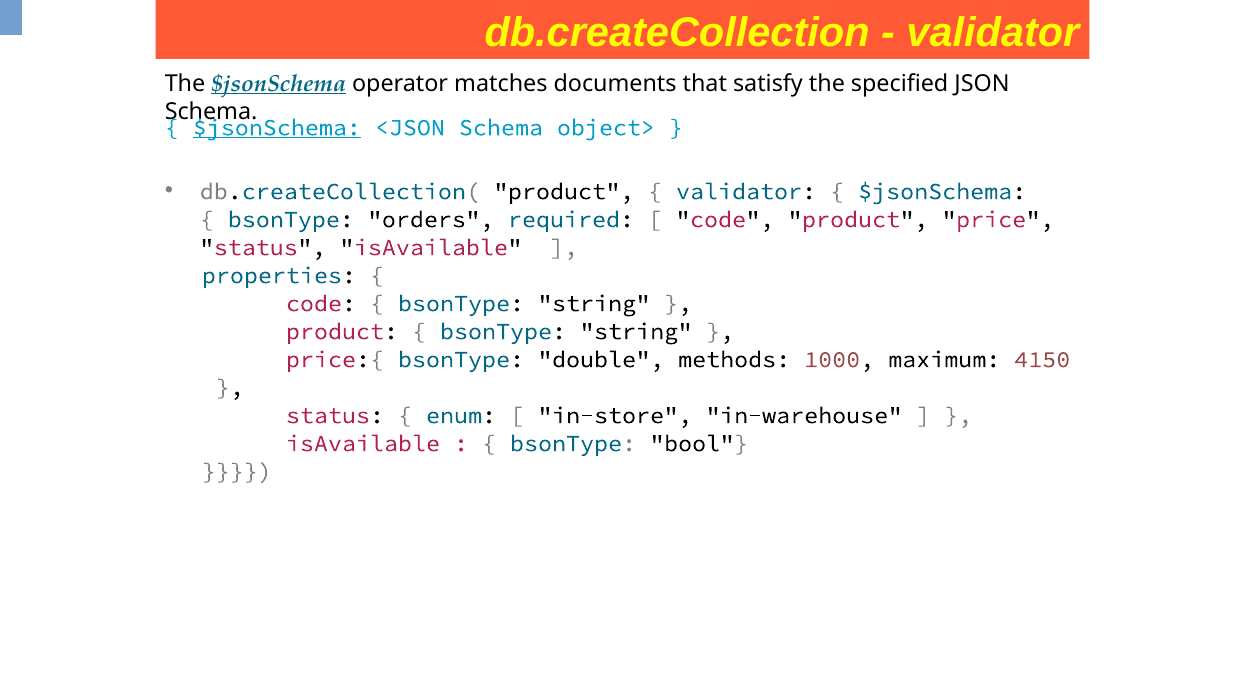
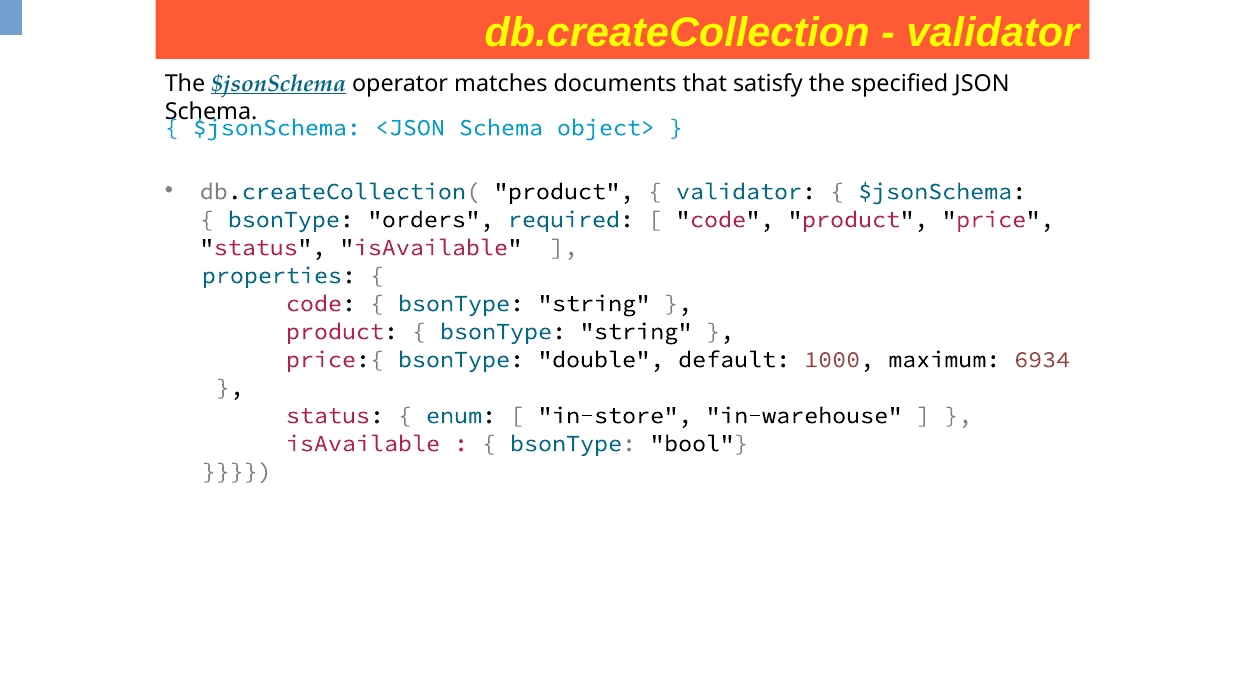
$jsonSchema at (277, 128) underline: present -> none
methods: methods -> default
4150: 4150 -> 6934
